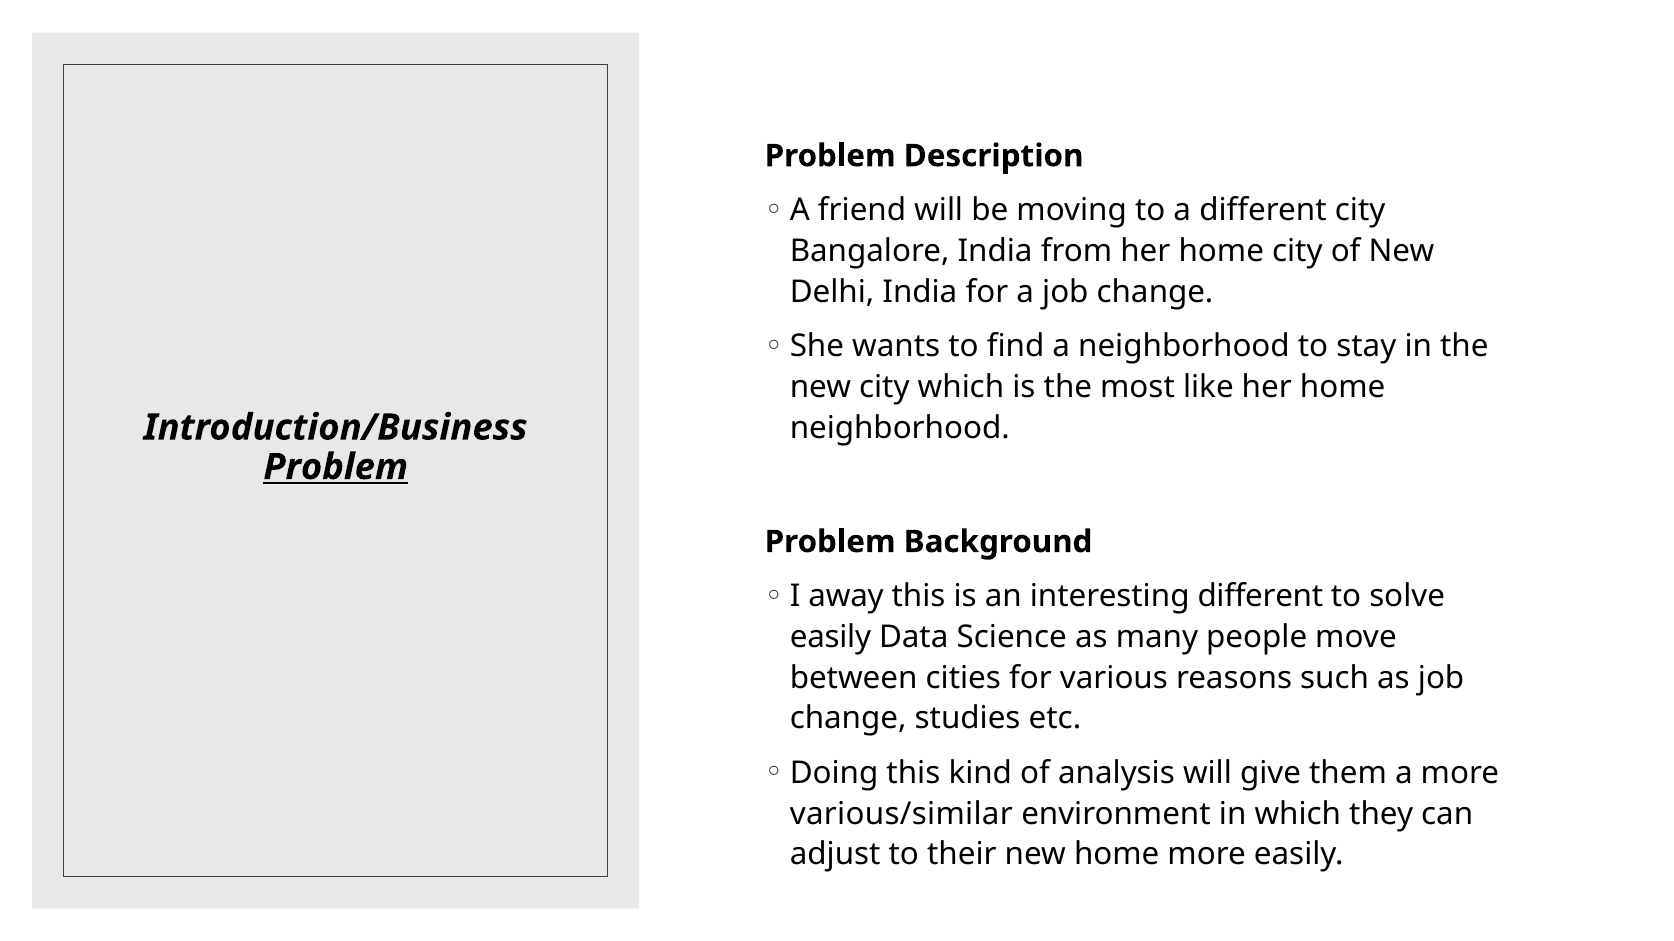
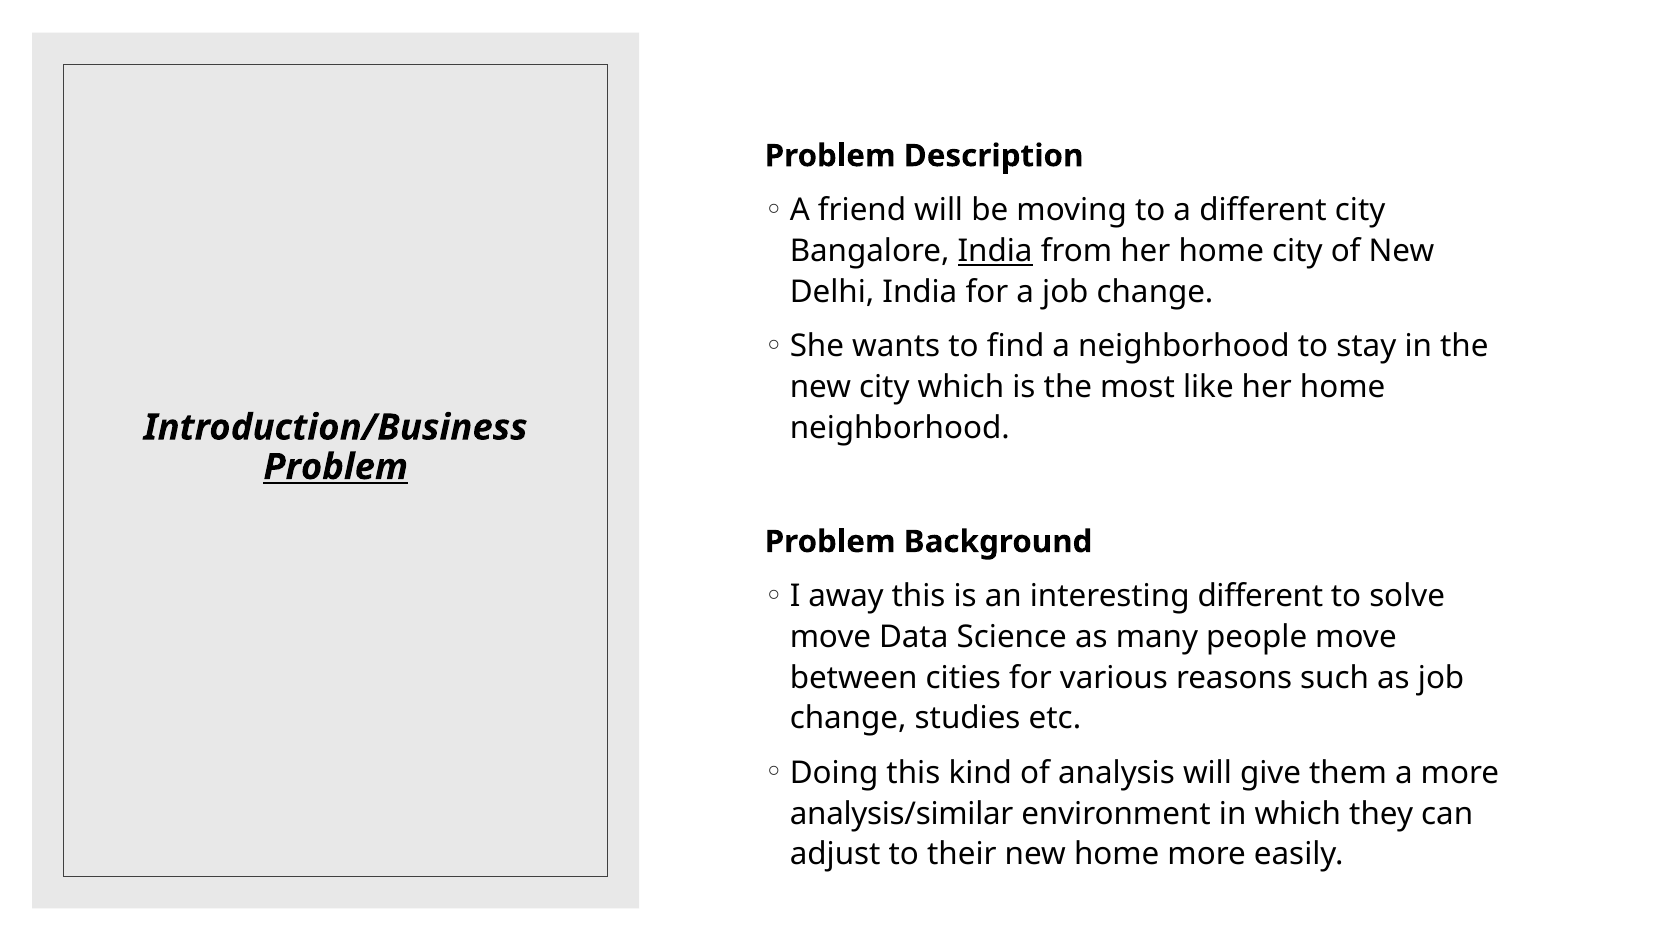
India at (995, 251) underline: none -> present
easily at (830, 638): easily -> move
various/similar: various/similar -> analysis/similar
